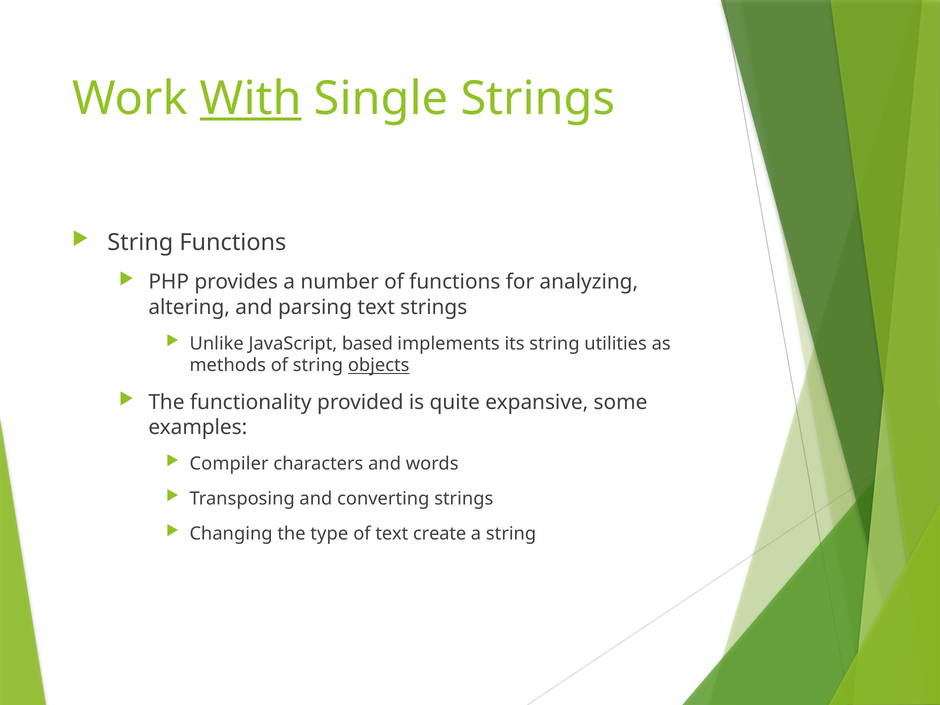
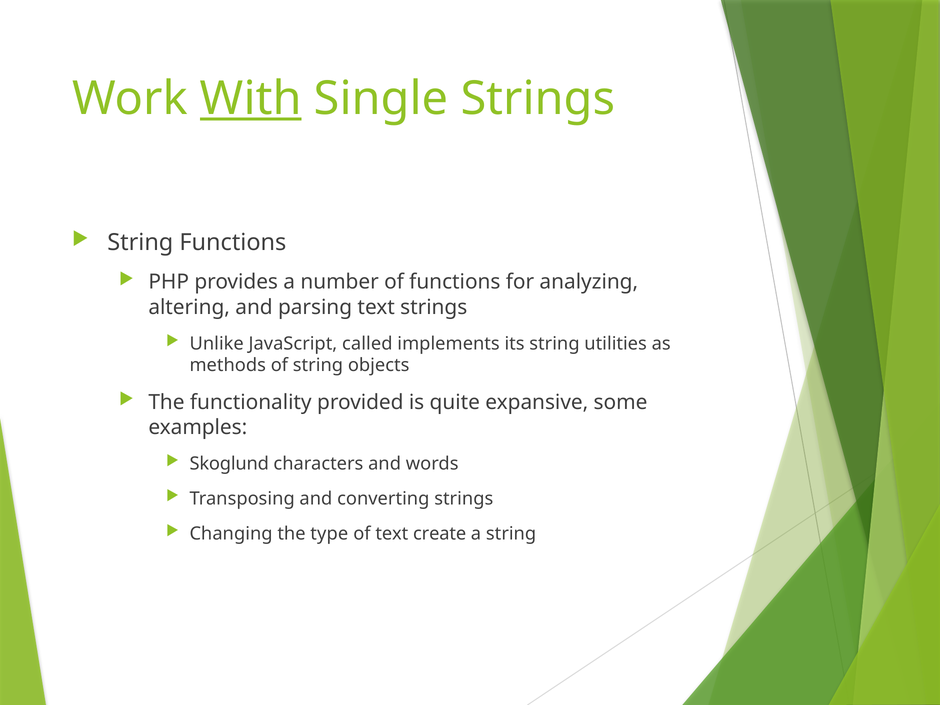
based: based -> called
objects underline: present -> none
Compiler: Compiler -> Skoglund
